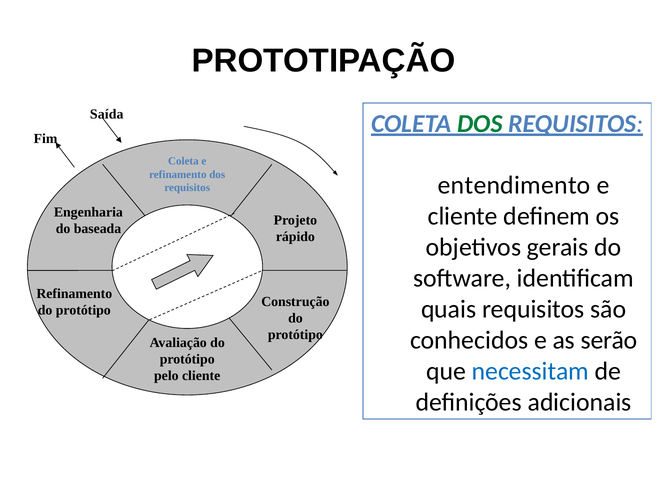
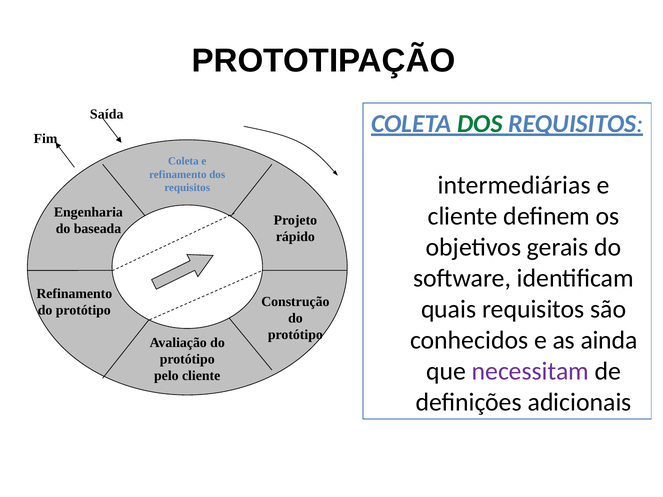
entendimento: entendimento -> intermediárias
serão: serão -> ainda
necessitam colour: blue -> purple
